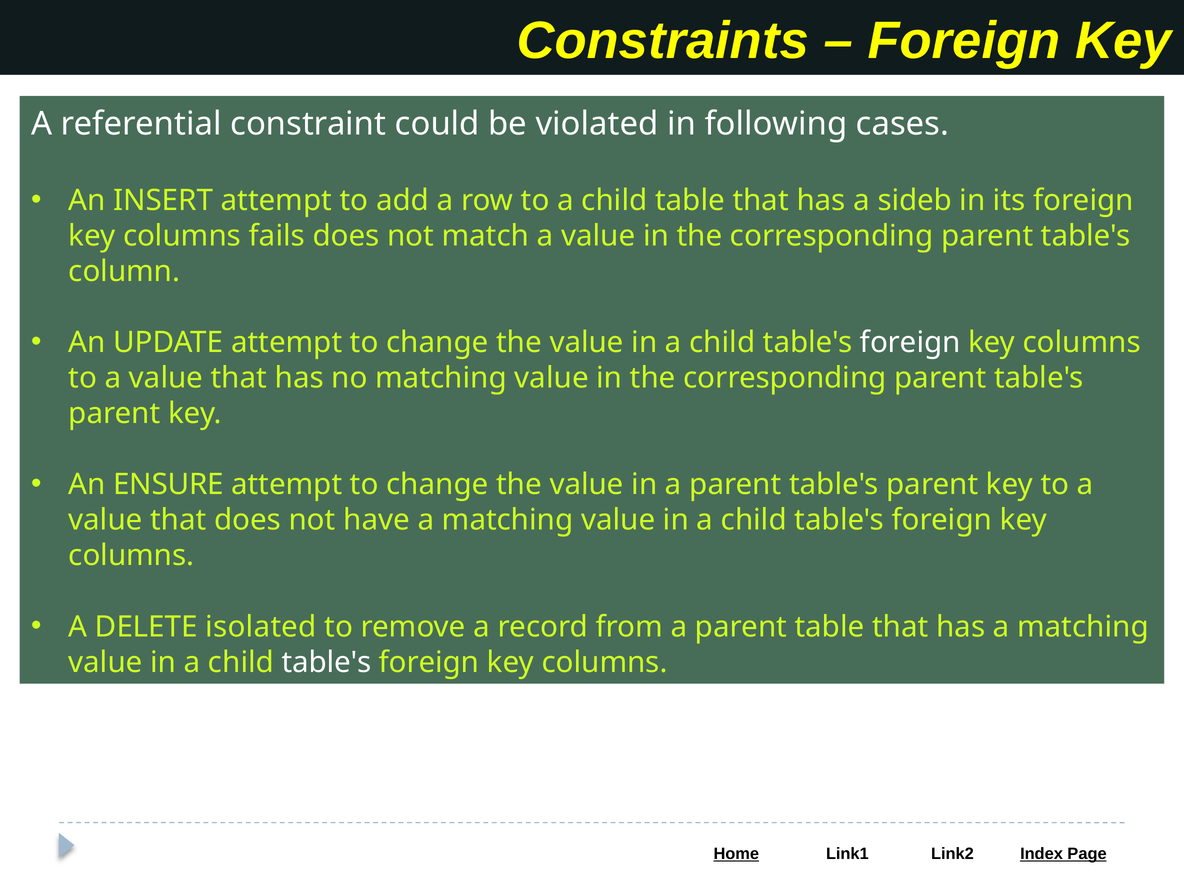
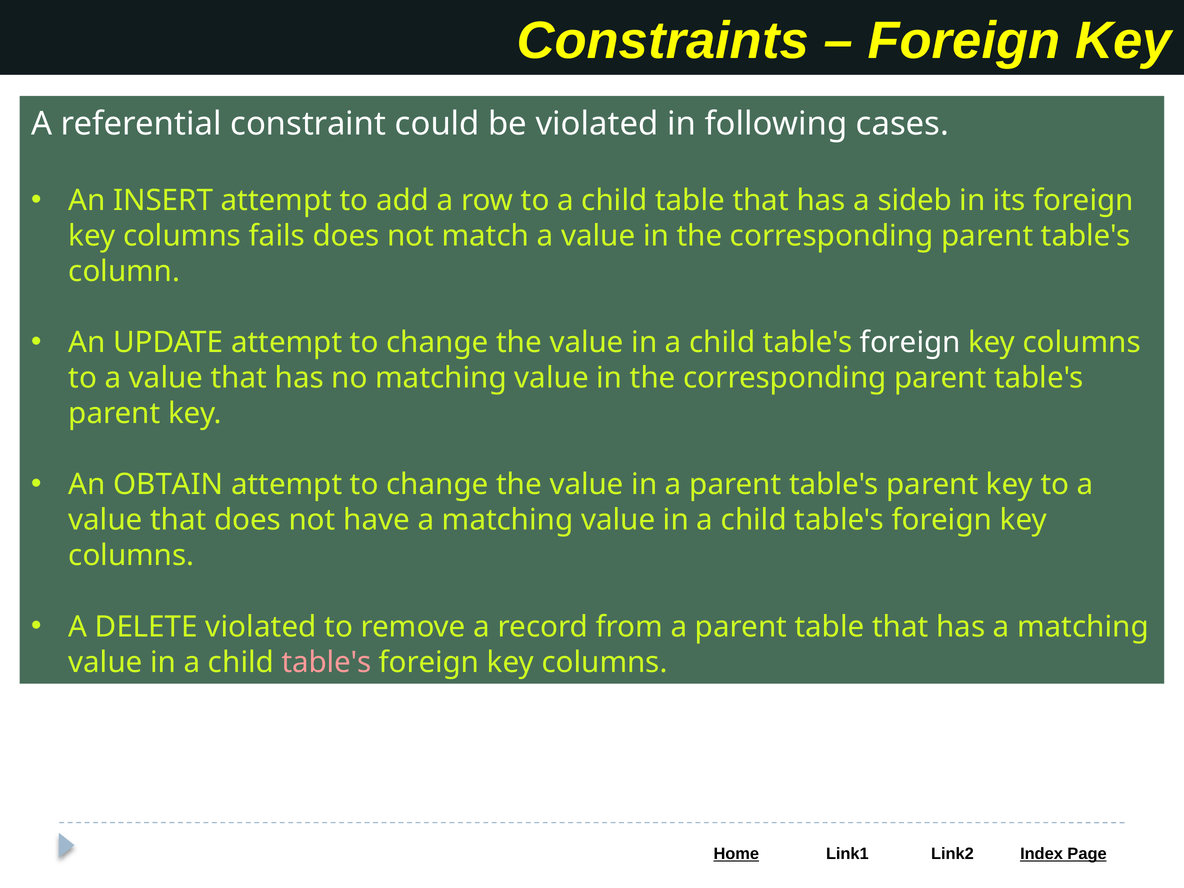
ENSURE: ENSURE -> OBTAIN
DELETE isolated: isolated -> violated
table's at (326, 662) colour: white -> pink
